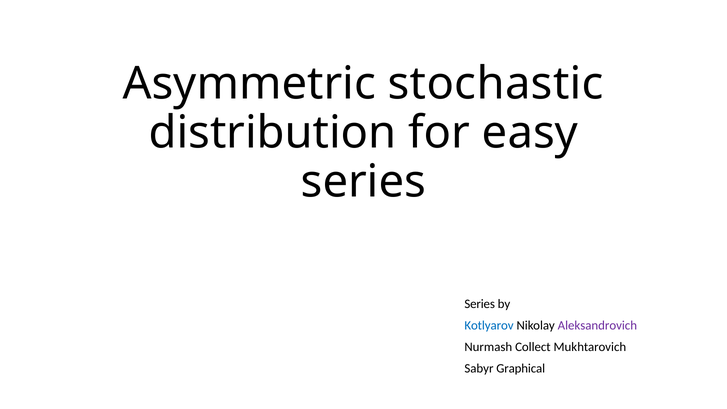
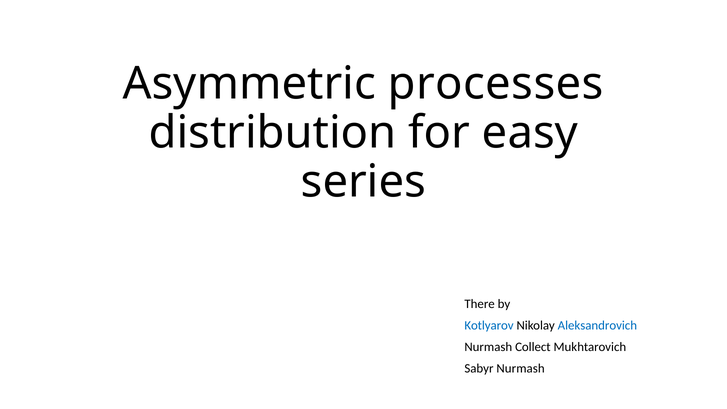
stochastic: stochastic -> processes
Series at (480, 304): Series -> There
Aleksandrovich colour: purple -> blue
Sabyr Graphical: Graphical -> Nurmash
